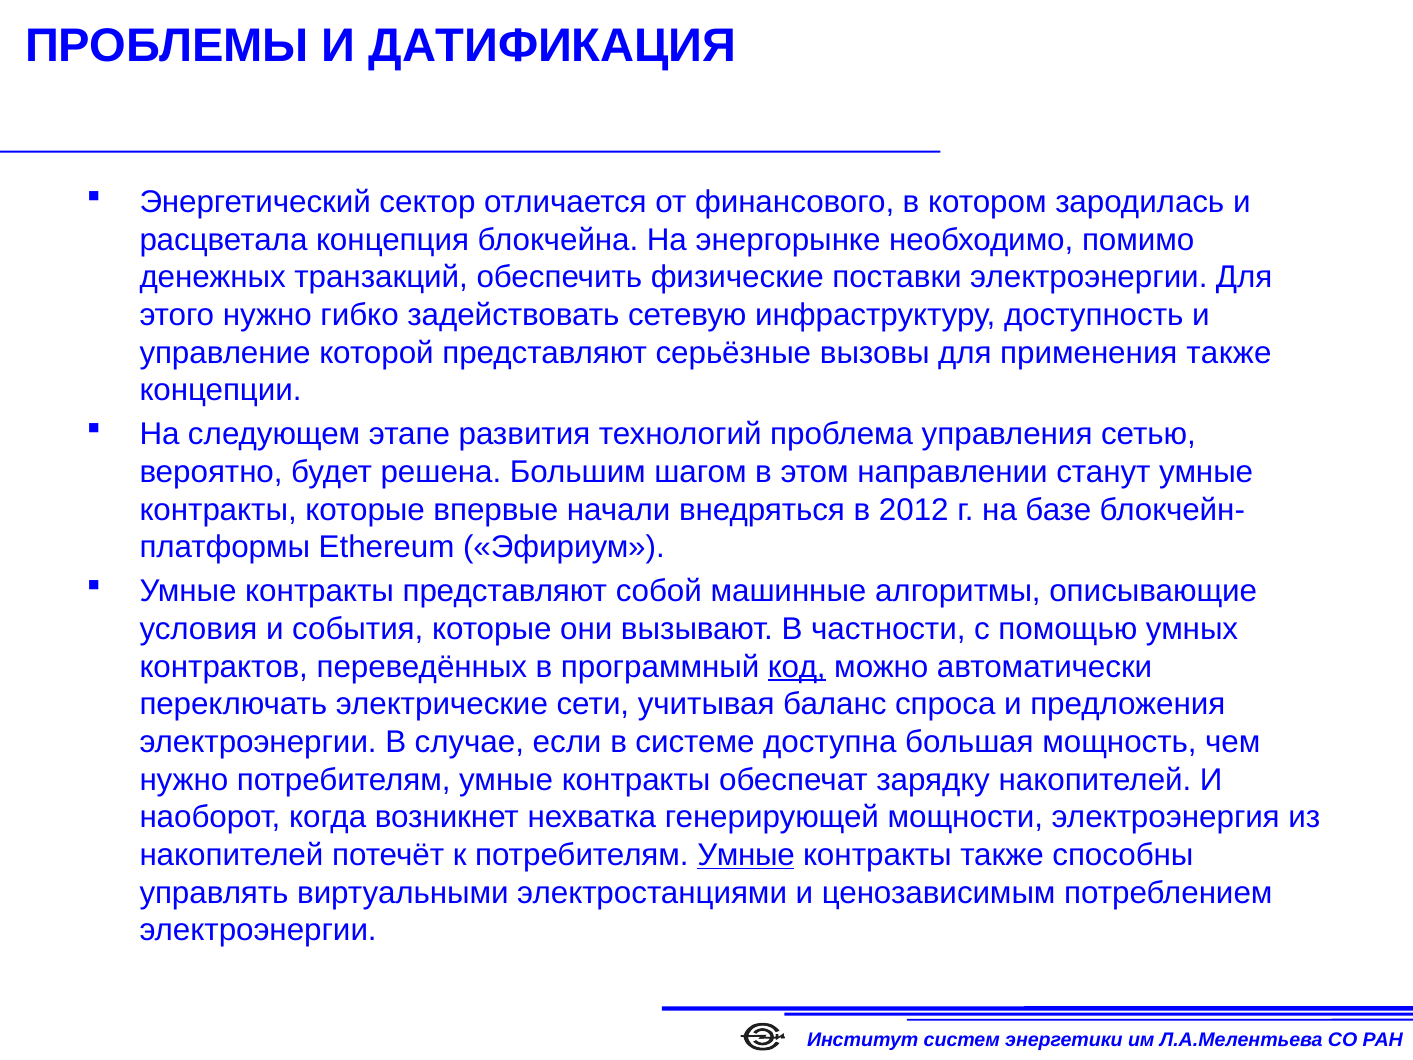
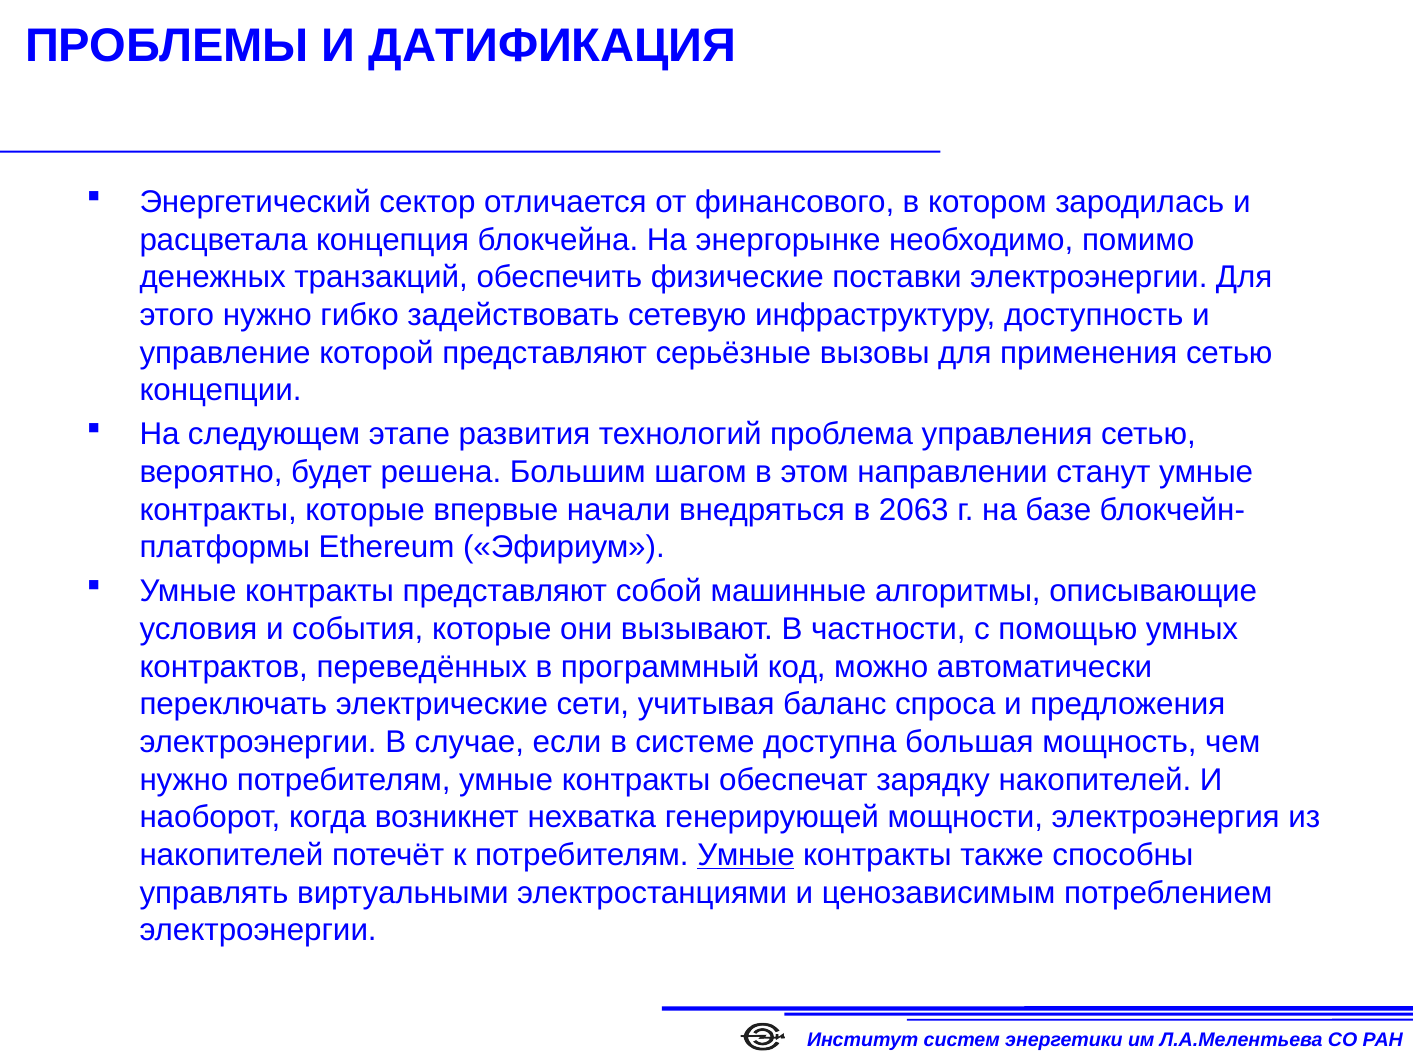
применения также: также -> сетью
2012: 2012 -> 2063
код underline: present -> none
